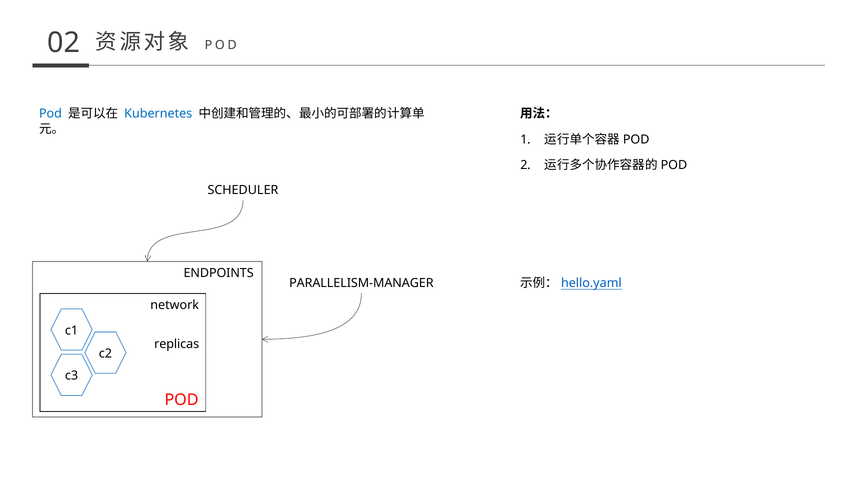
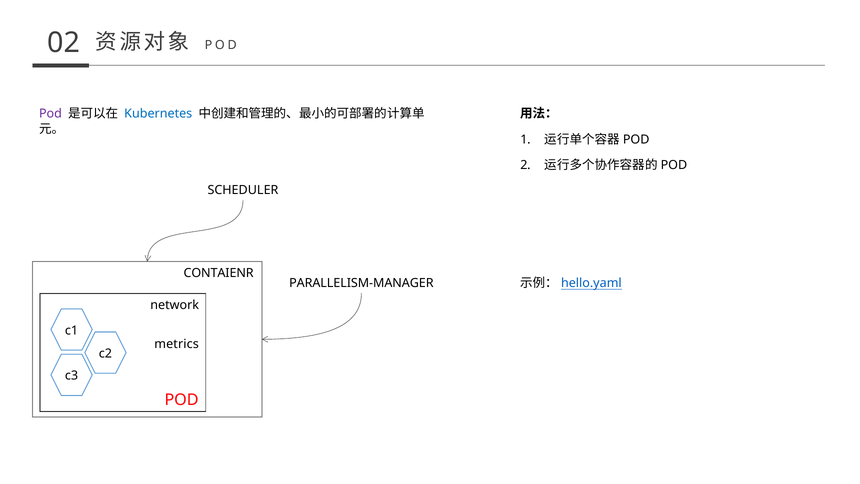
Pod at (50, 114) colour: blue -> purple
ENDPOINTS: ENDPOINTS -> CONTAIENR
replicas: replicas -> metrics
